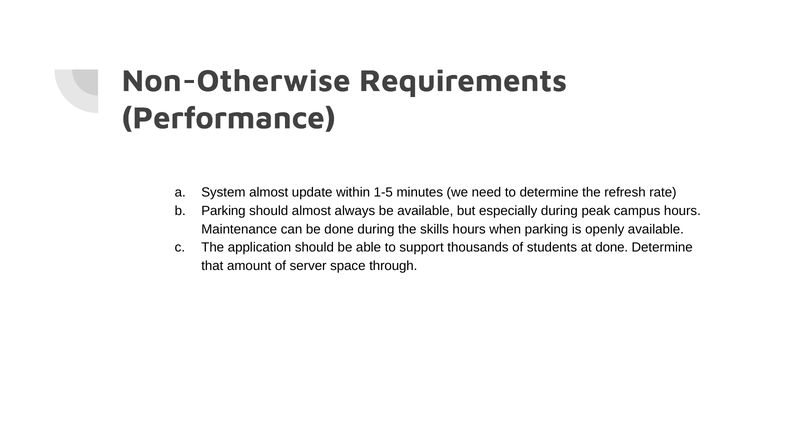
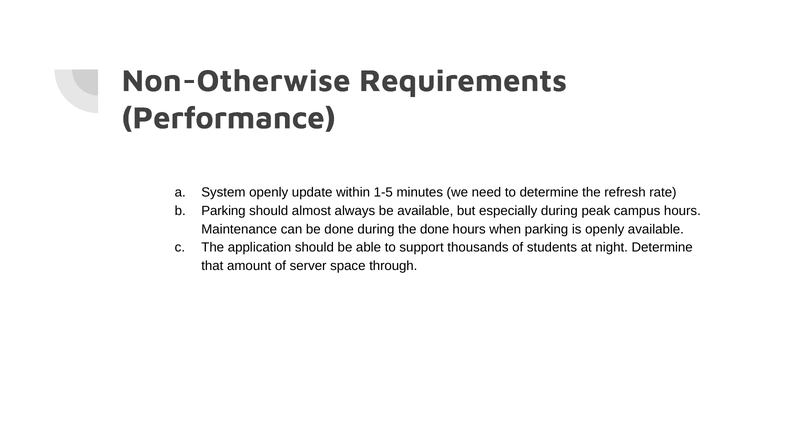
System almost: almost -> openly
the skills: skills -> done
at done: done -> night
